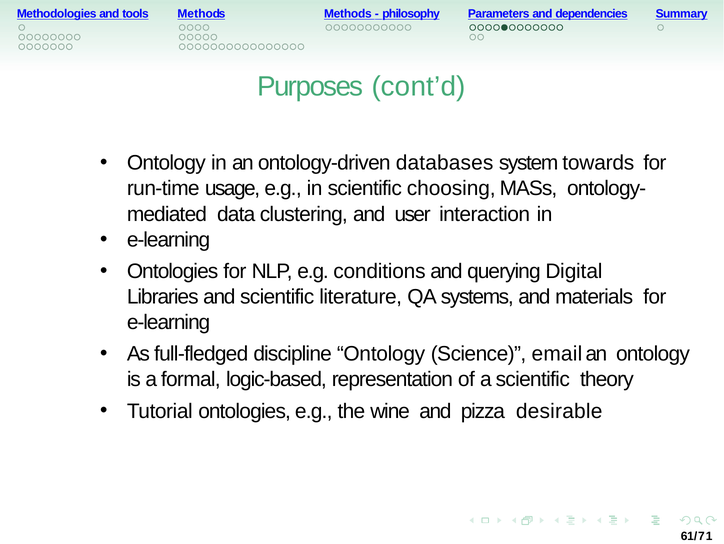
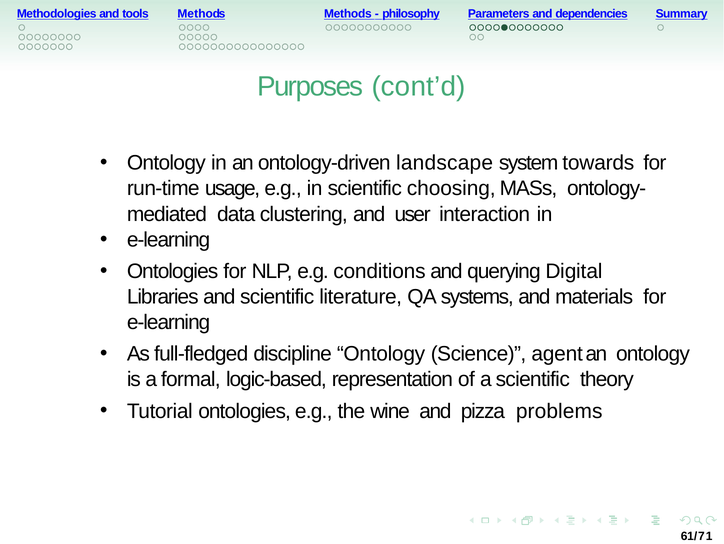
databases: databases -> landscape
email: email -> agent
desirable: desirable -> problems
